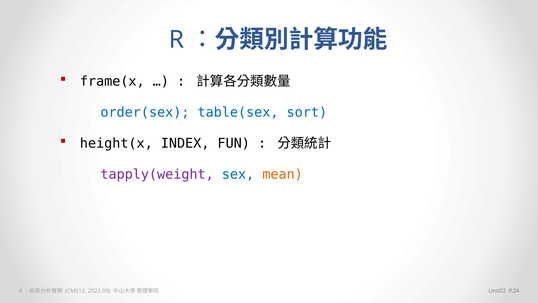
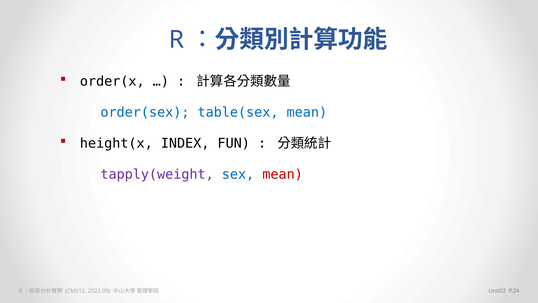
frame(x: frame(x -> order(x
table(sex sort: sort -> mean
mean at (283, 174) colour: orange -> red
